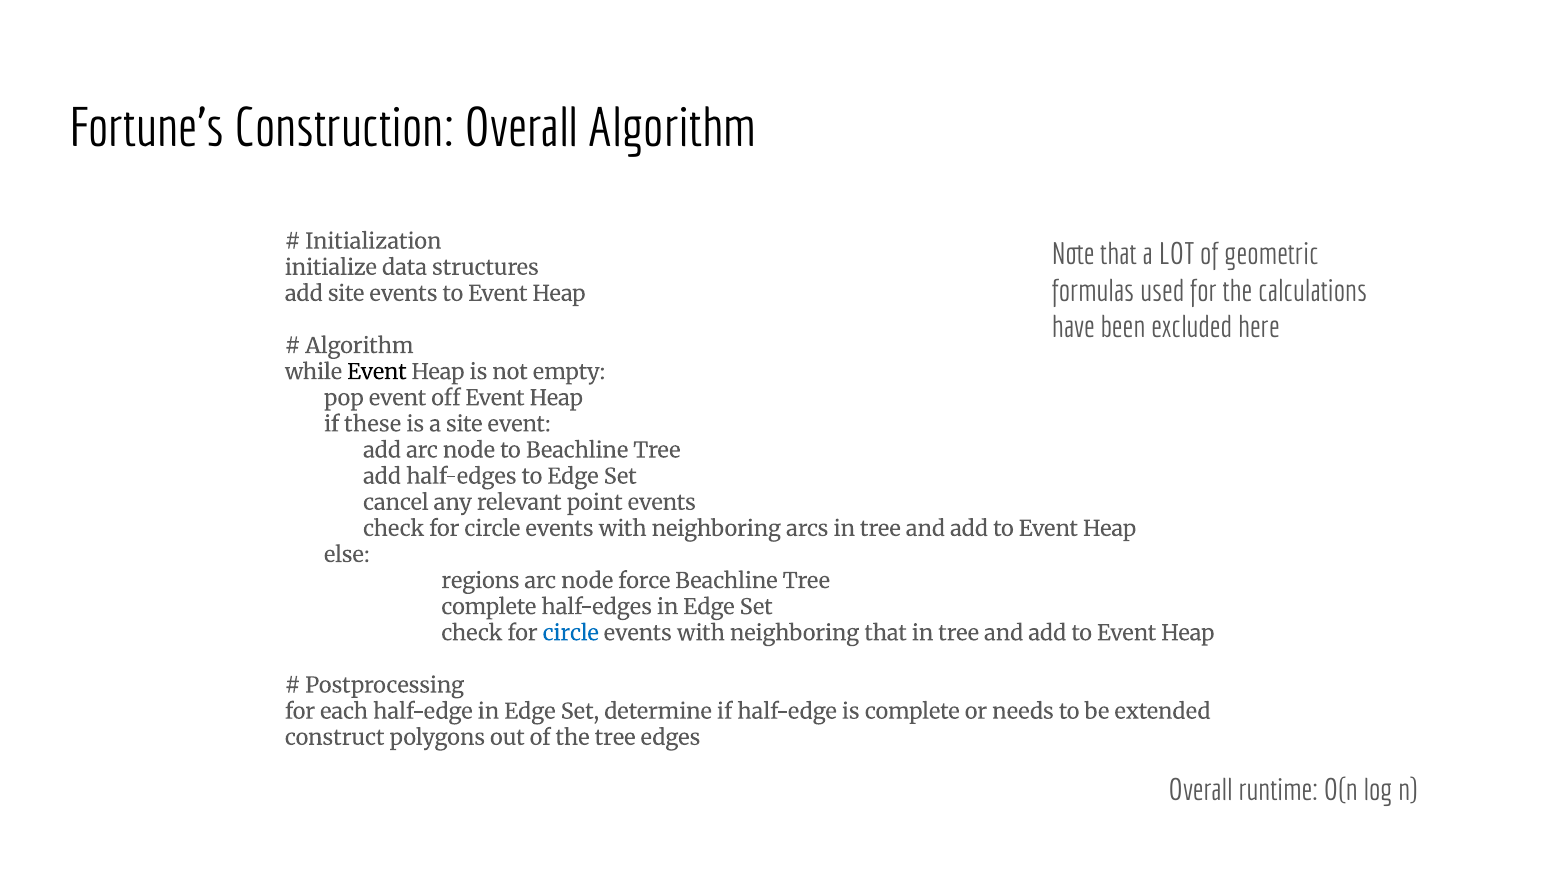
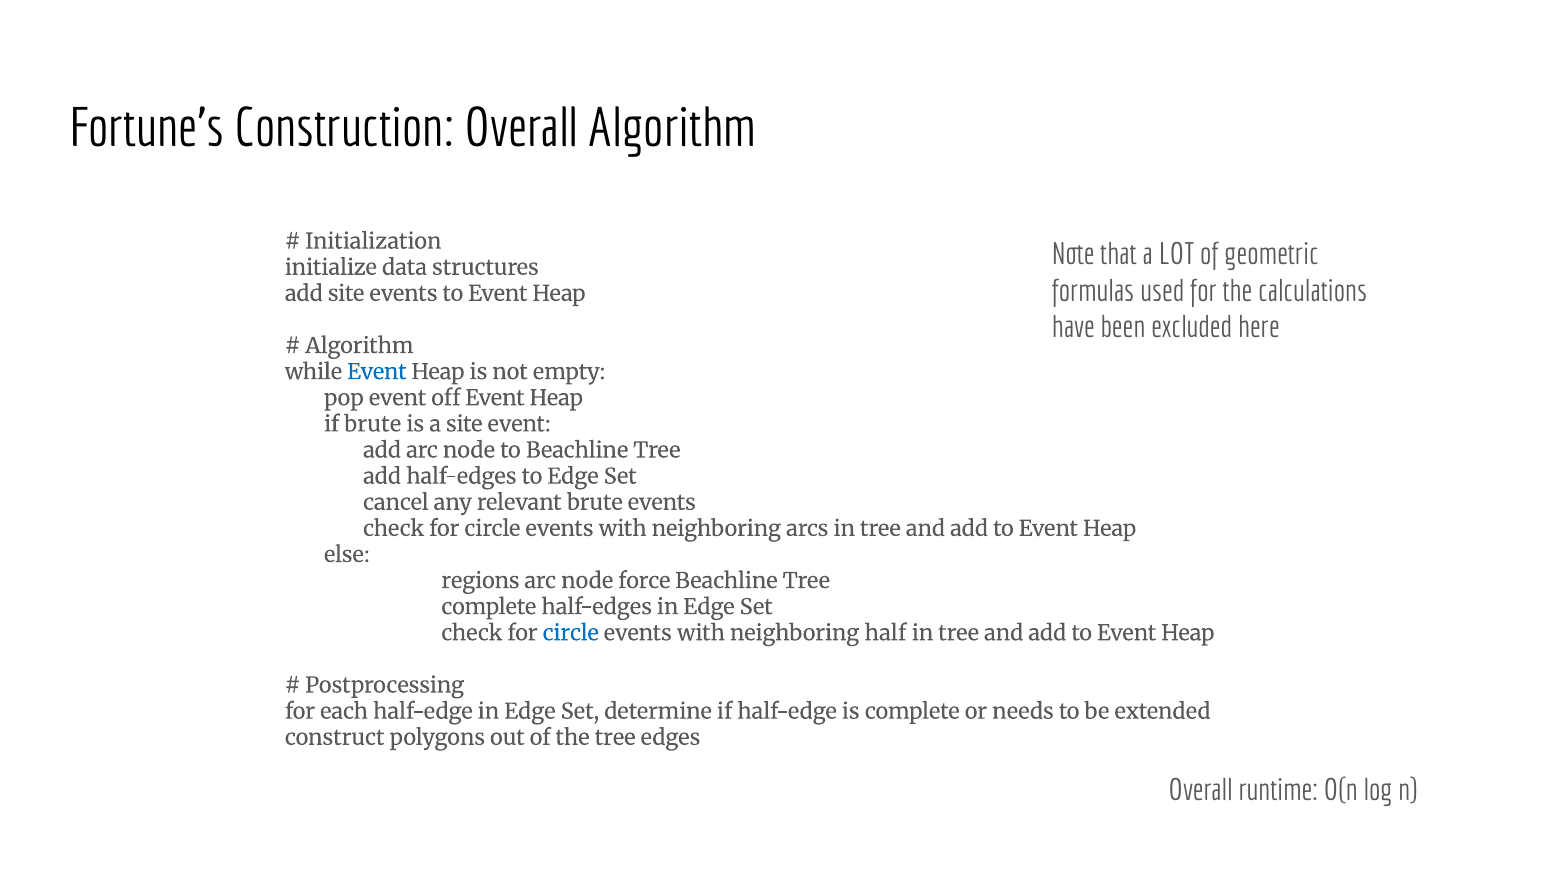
Event at (377, 372) colour: black -> blue
if these: these -> brute
relevant point: point -> brute
neighboring that: that -> half
